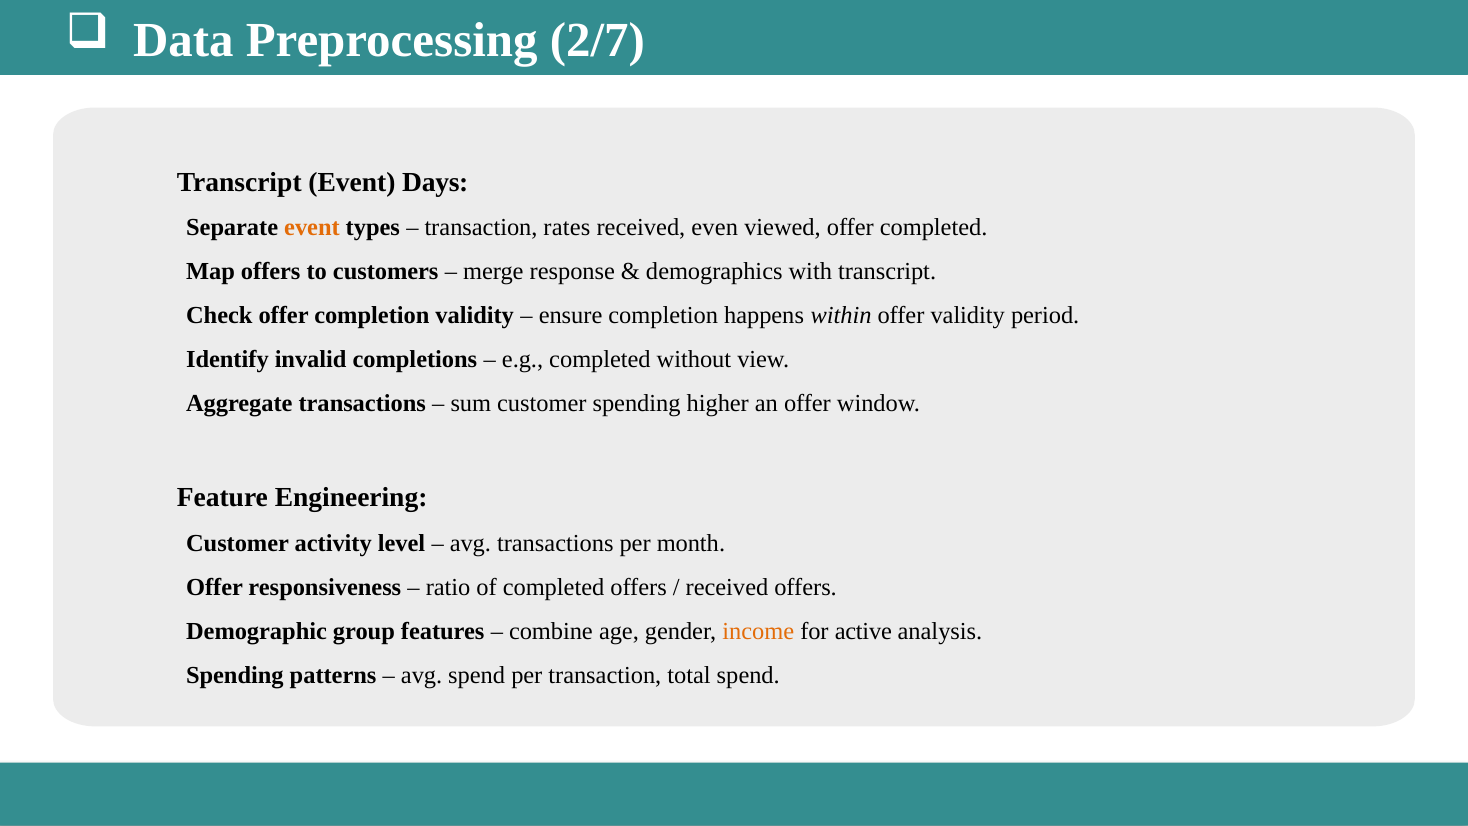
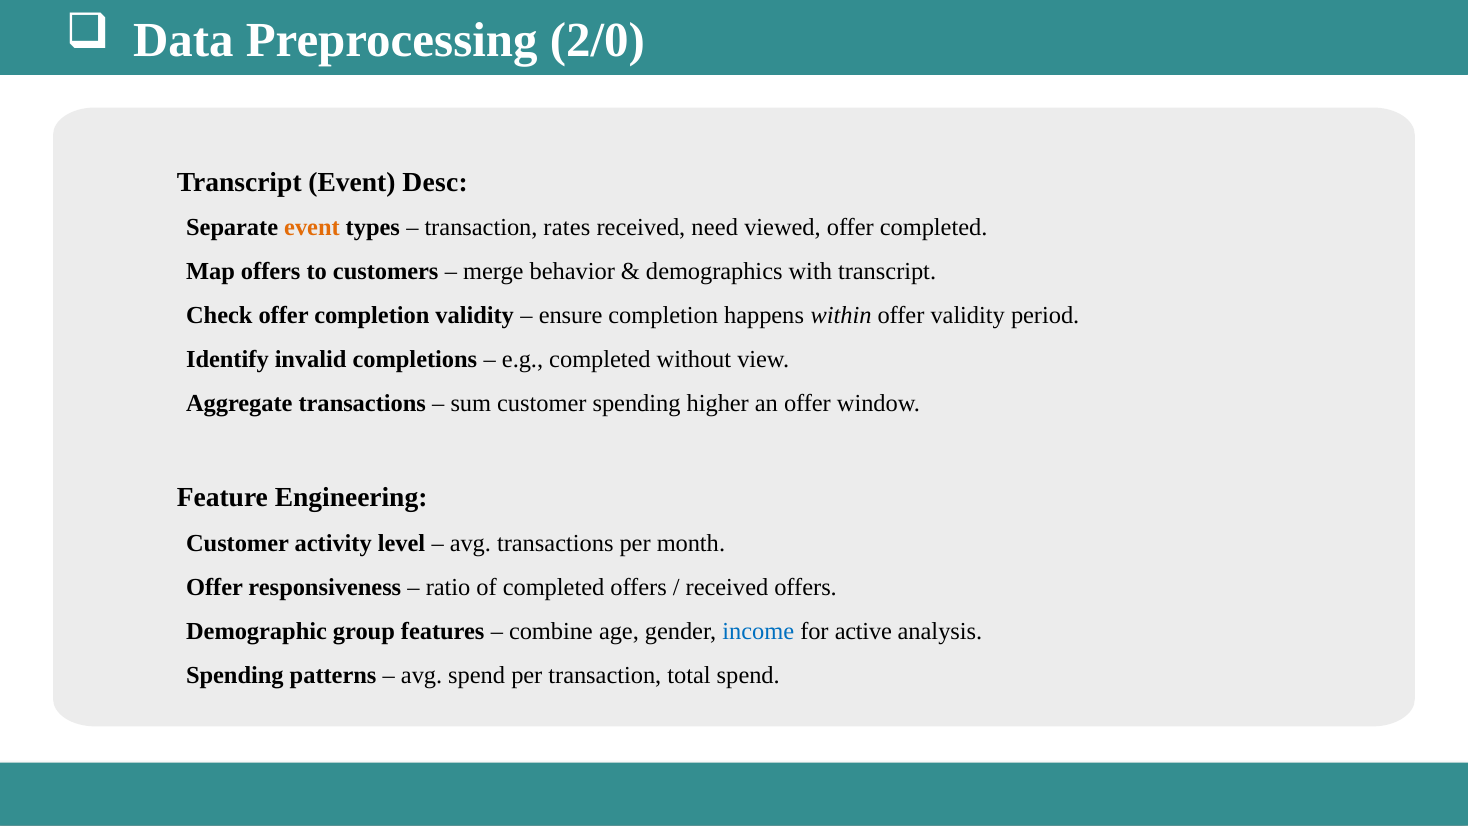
2/7: 2/7 -> 2/0
Days: Days -> Desc
even: even -> need
response: response -> behavior
income colour: orange -> blue
